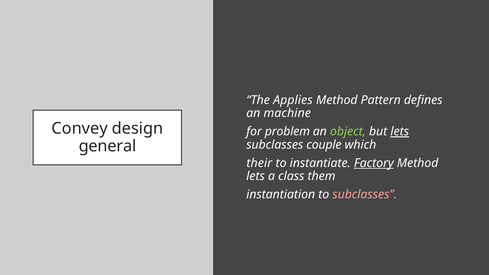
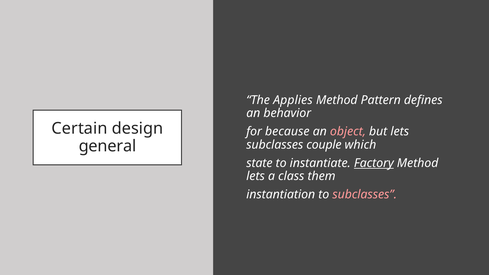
machine: machine -> behavior
Convey: Convey -> Certain
problem: problem -> because
object colour: light green -> pink
lets at (400, 132) underline: present -> none
their: their -> state
